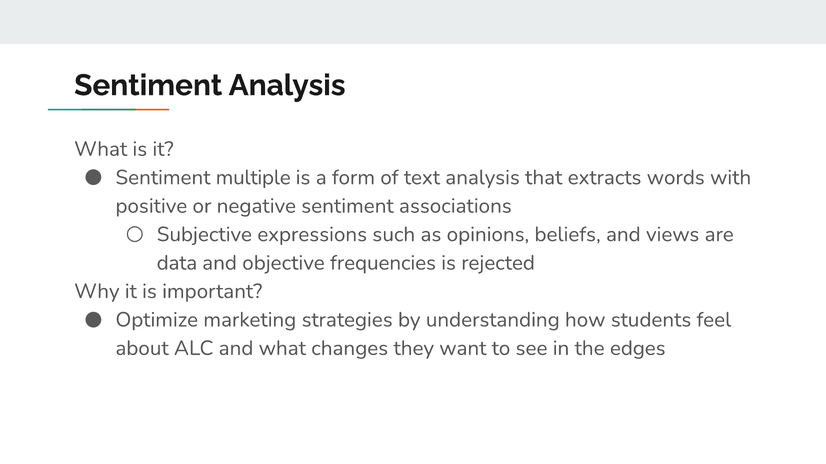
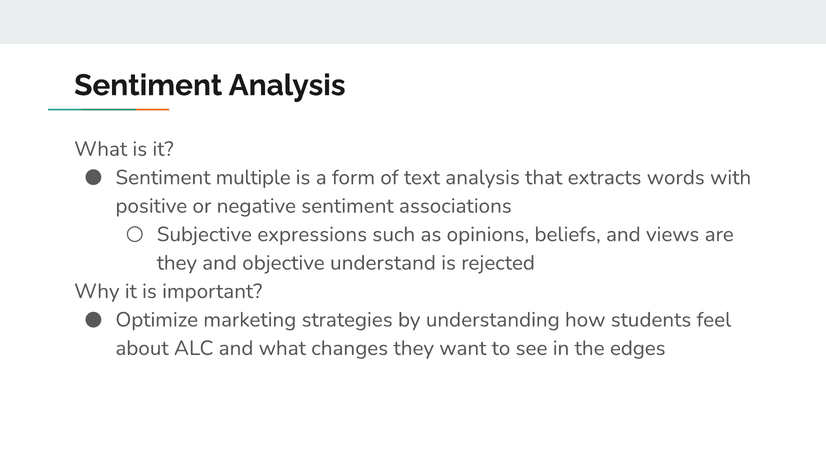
data at (177, 263): data -> they
frequencies: frequencies -> understand
